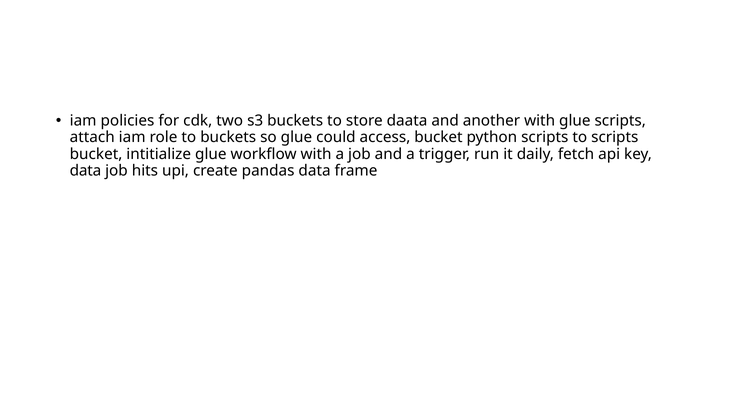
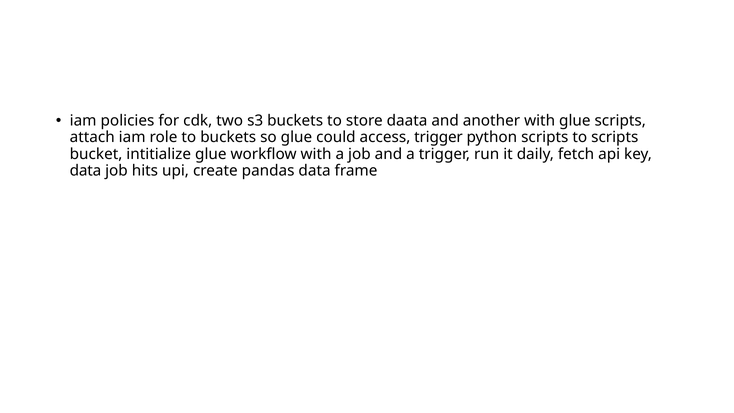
access bucket: bucket -> trigger
